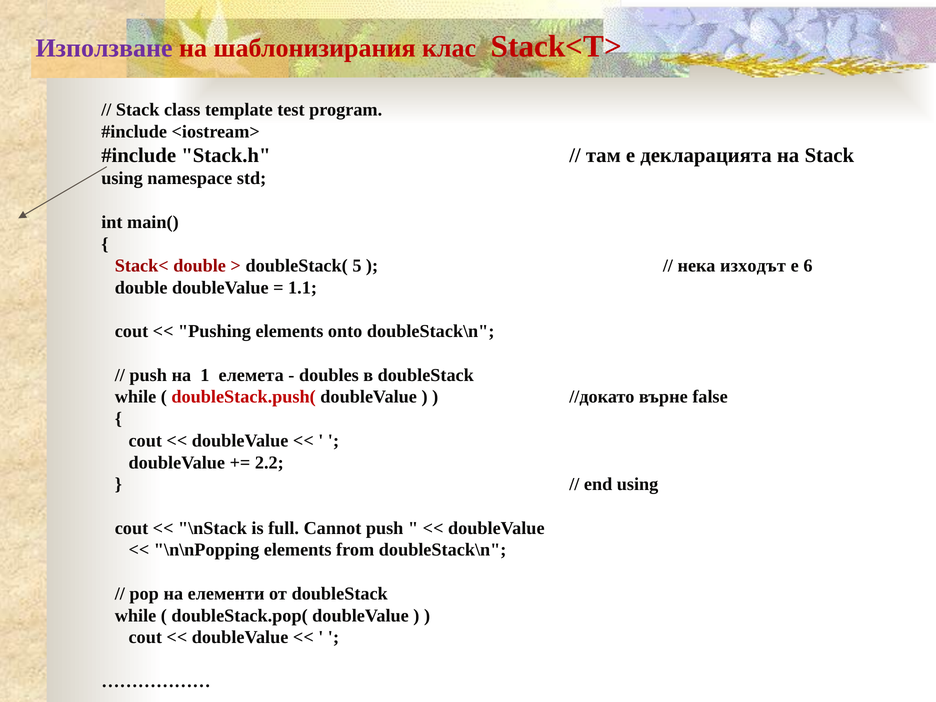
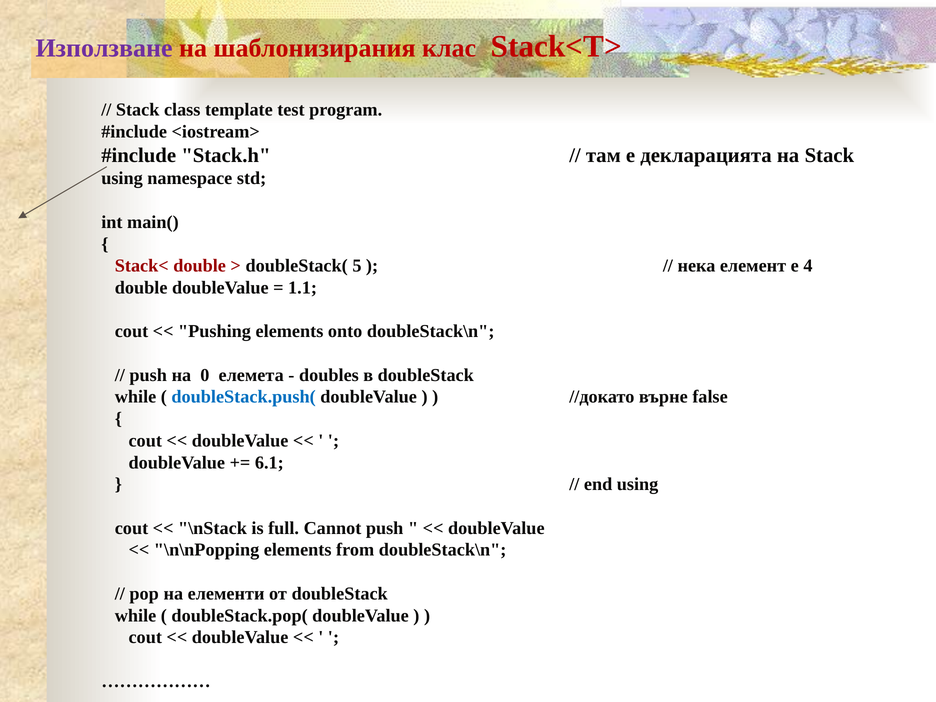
изходът: изходът -> елемент
6: 6 -> 4
1: 1 -> 0
doubleStack.push( colour: red -> blue
2.2: 2.2 -> 6.1
